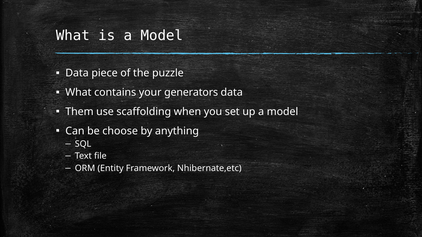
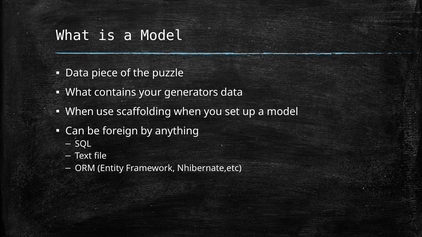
Them at (79, 112): Them -> When
choose: choose -> foreign
